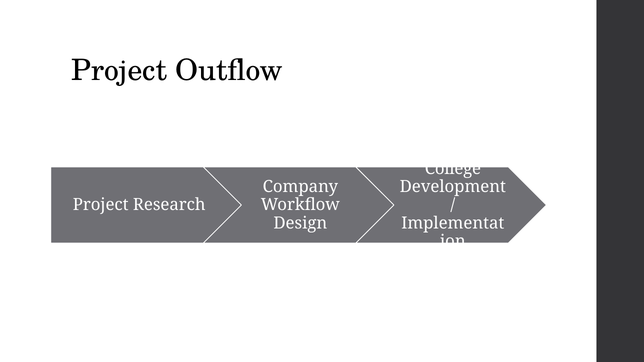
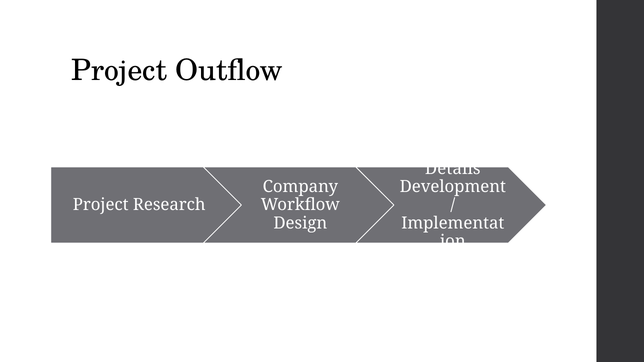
College: College -> Details
